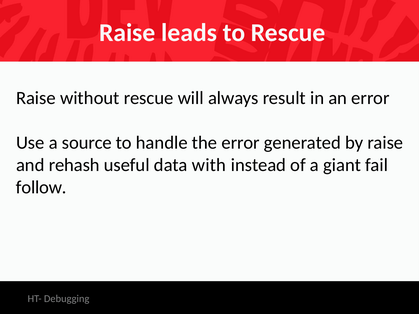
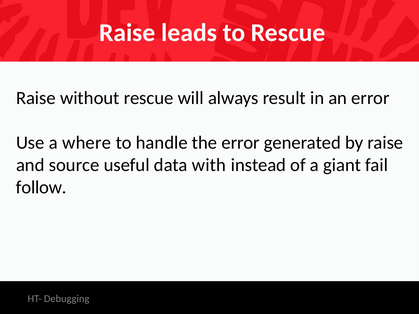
source: source -> where
rehash: rehash -> source
